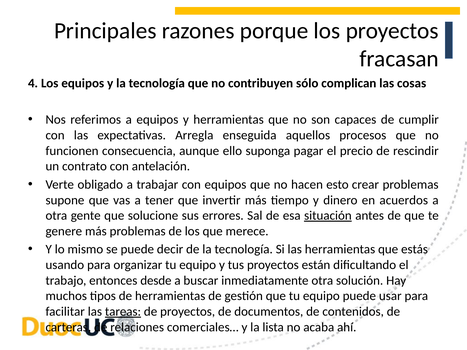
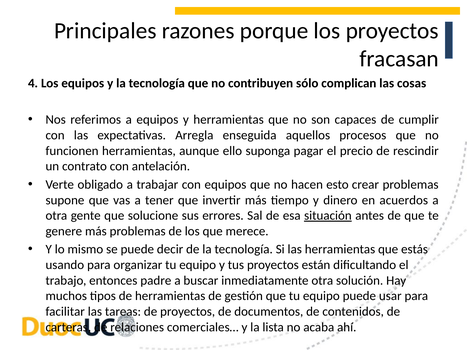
funcionen consecuencia: consecuencia -> herramientas
desde: desde -> padre
tareas underline: present -> none
